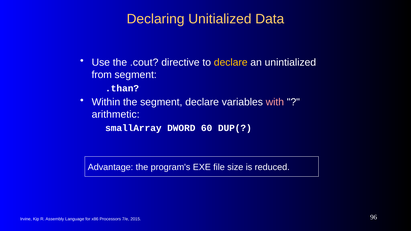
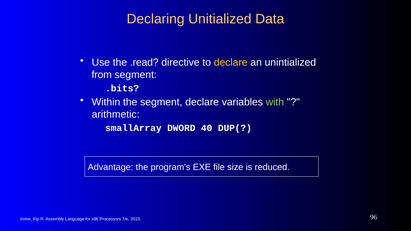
.cout: .cout -> .read
.than: .than -> .bits
with colour: pink -> light green
60: 60 -> 40
